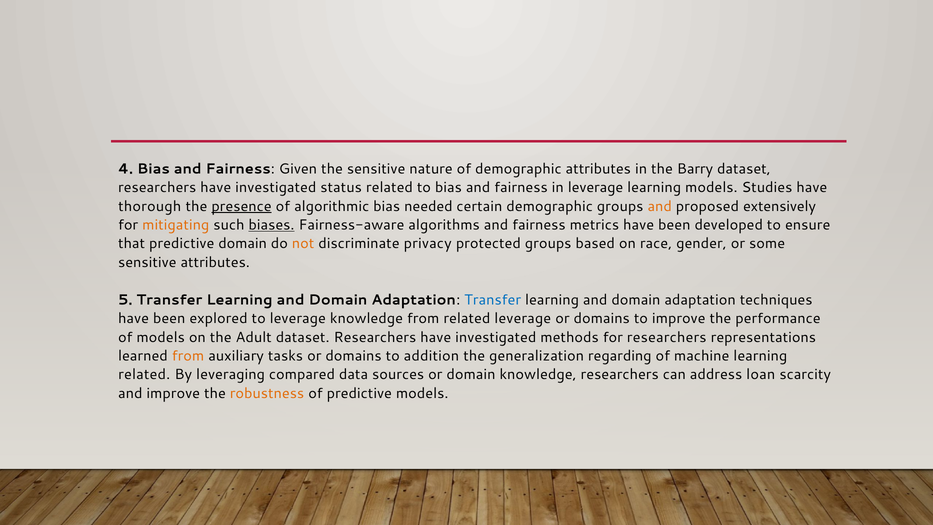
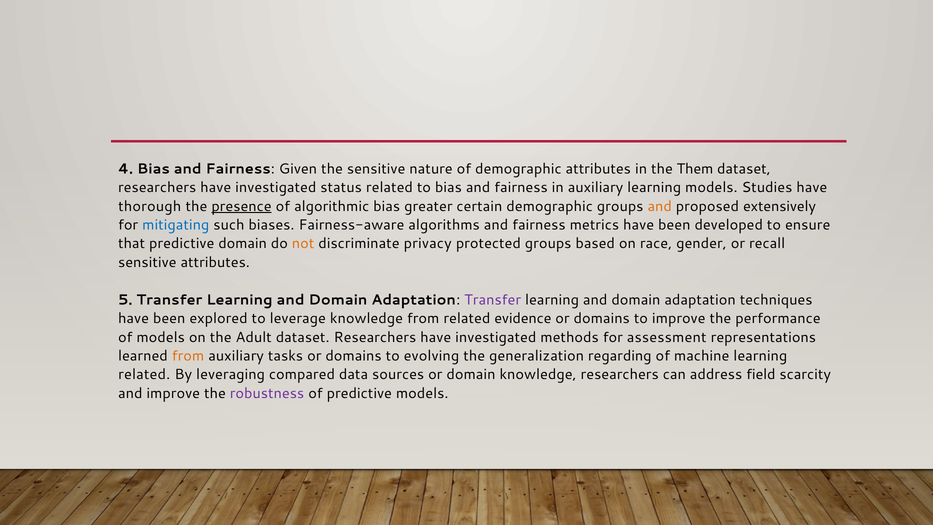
Barry: Barry -> Them
in leverage: leverage -> auxiliary
needed: needed -> greater
mitigating colour: orange -> blue
biases underline: present -> none
some: some -> recall
Transfer at (493, 300) colour: blue -> purple
related leverage: leverage -> evidence
for researchers: researchers -> assessment
addition: addition -> evolving
loan: loan -> field
robustness colour: orange -> purple
